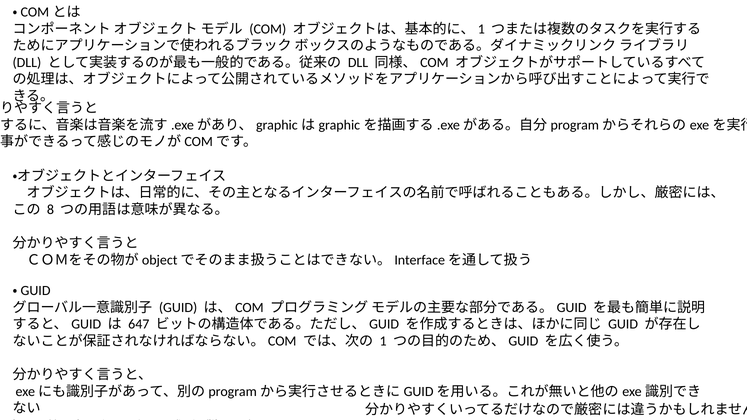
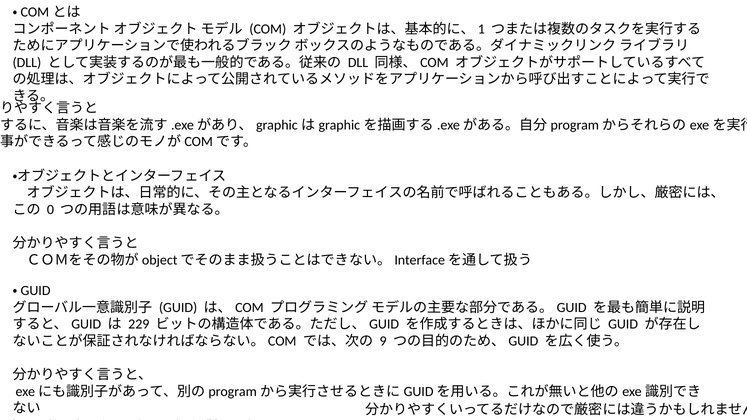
8: 8 -> 0
647: 647 -> 229
1: 1 -> 9
